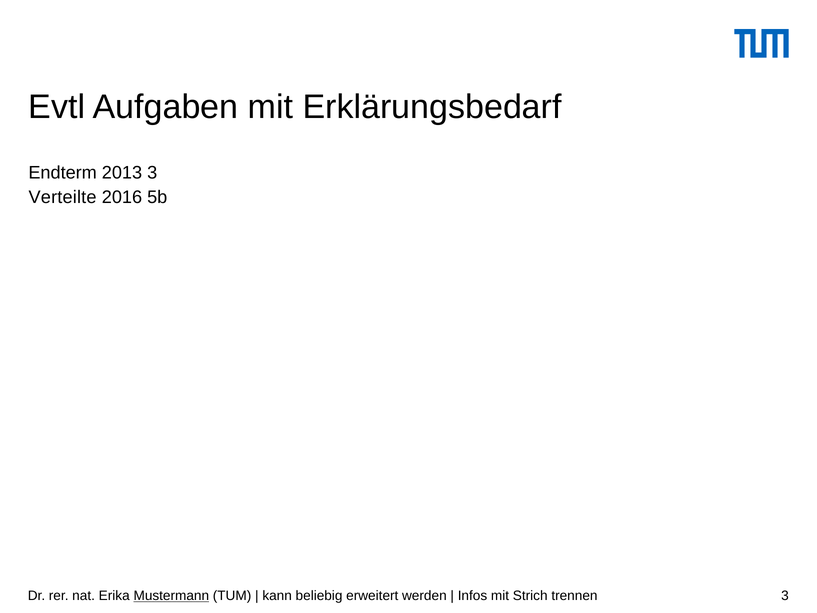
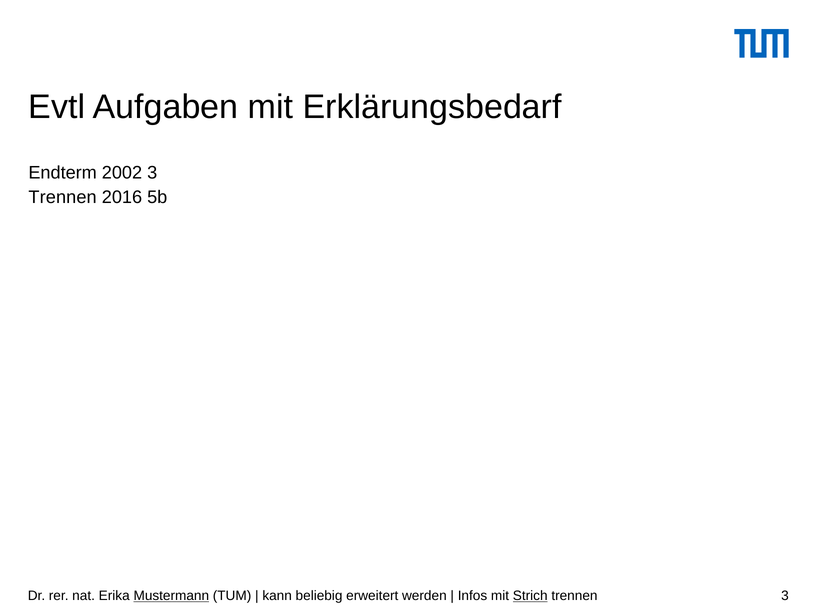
2013: 2013 -> 2002
Verteilte at (63, 197): Verteilte -> Trennen
Strich underline: none -> present
